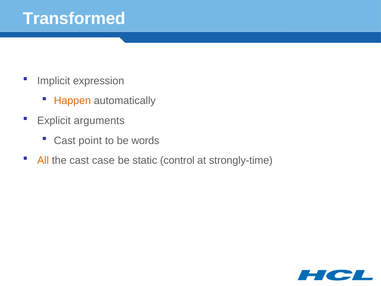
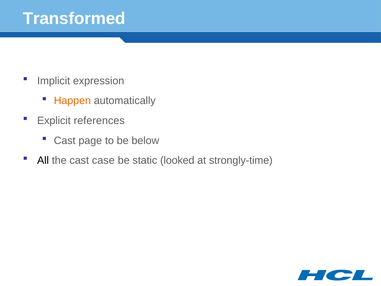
arguments: arguments -> references
point: point -> page
words: words -> below
All colour: orange -> black
control: control -> looked
